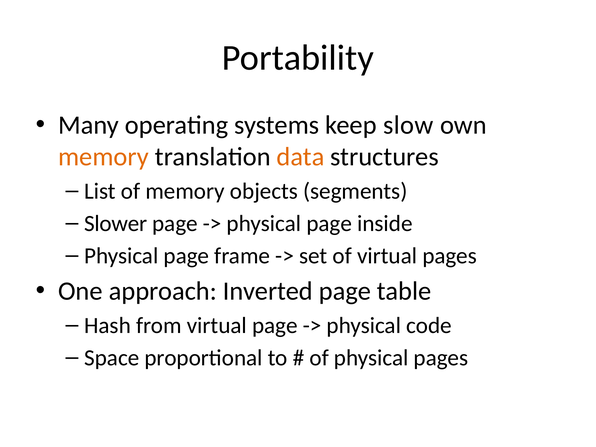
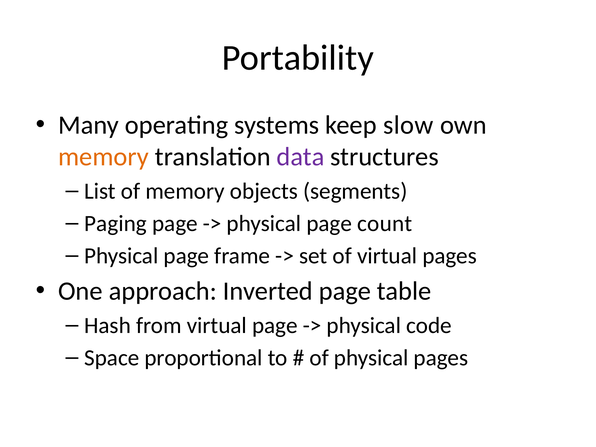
data colour: orange -> purple
Slower: Slower -> Paging
inside: inside -> count
